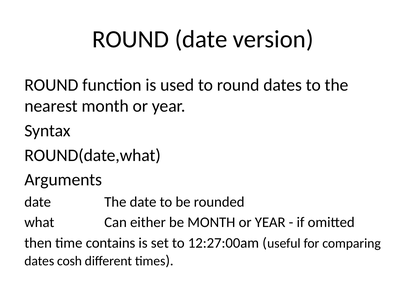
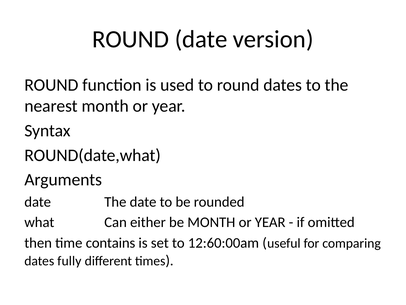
12:27:00am: 12:27:00am -> 12:60:00am
cosh: cosh -> fully
